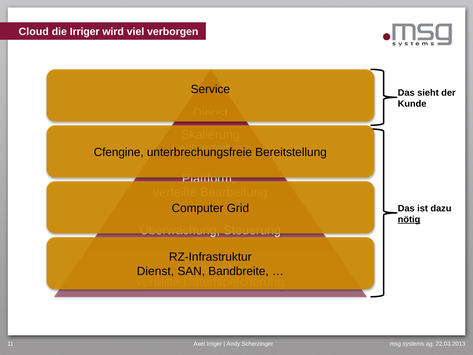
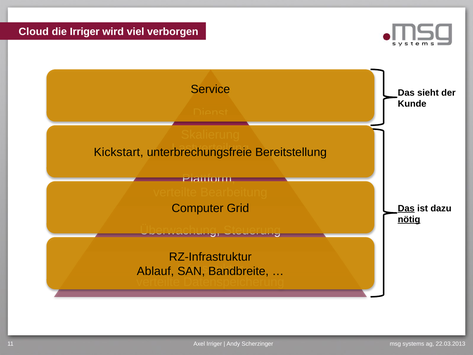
Cfengine: Cfengine -> Kickstart
Das at (406, 208) underline: none -> present
Dienst at (155, 271): Dienst -> Ablauf
